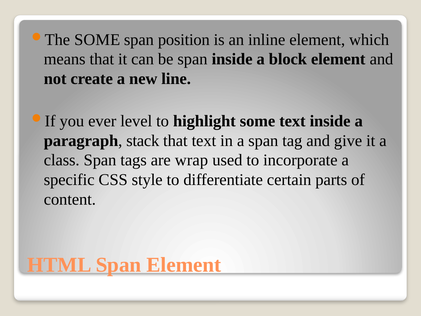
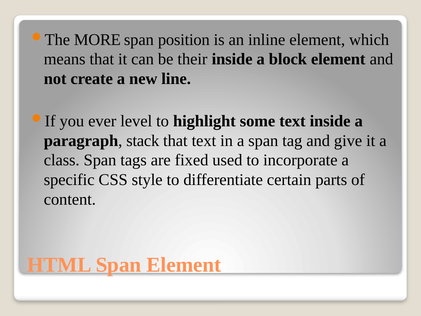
SOME at (97, 40): SOME -> MORE
be span: span -> their
wrap: wrap -> fixed
